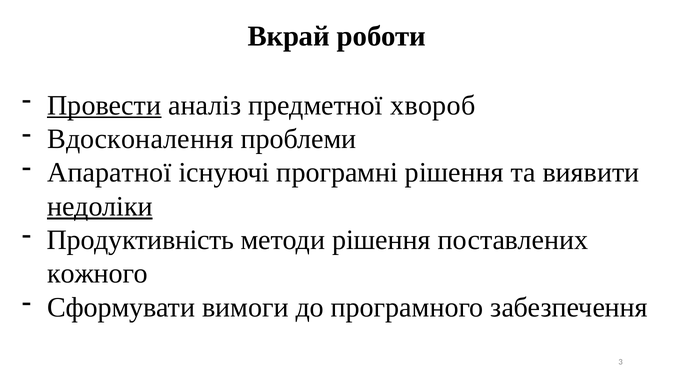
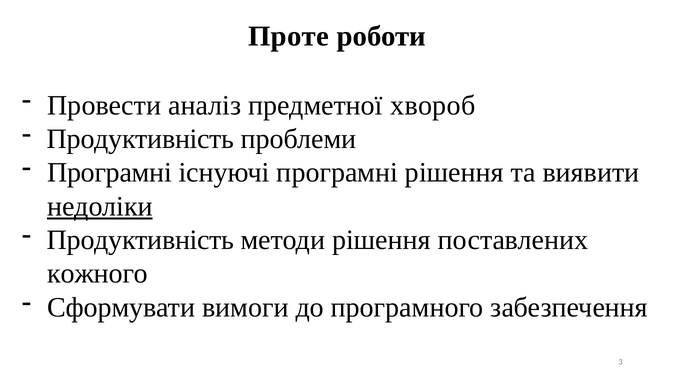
Вкрай: Вкрай -> Проте
Провести underline: present -> none
Вдосконалення at (140, 139): Вдосконалення -> Продуктивність
Апаратної at (109, 173): Апаратної -> Програмні
